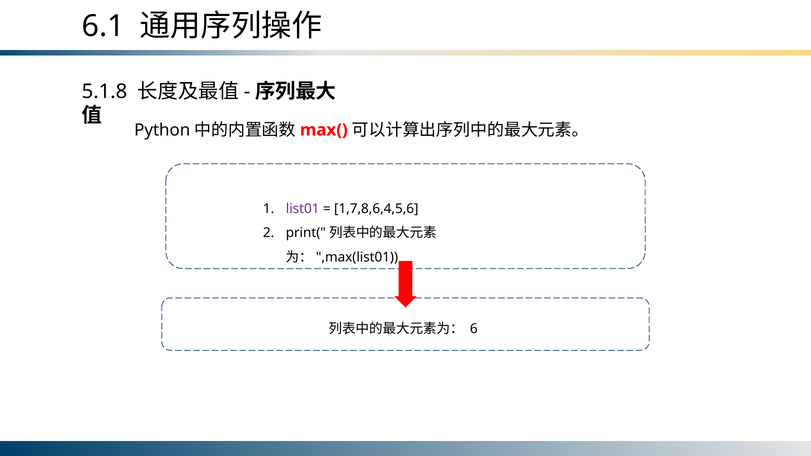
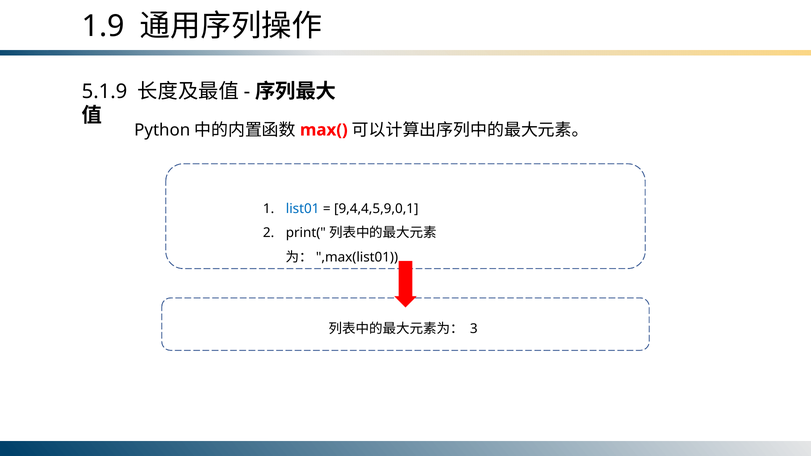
6.1: 6.1 -> 1.9
5.1.8: 5.1.8 -> 5.1.9
list01 colour: purple -> blue
1,7,8,6,4,5,6: 1,7,8,6,4,5,6 -> 9,4,4,5,9,0,1
6: 6 -> 3
